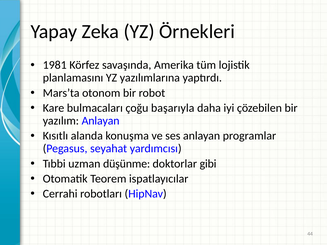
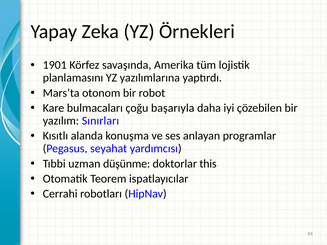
1981: 1981 -> 1901
yazılım Anlayan: Anlayan -> Sınırları
gibi: gibi -> this
